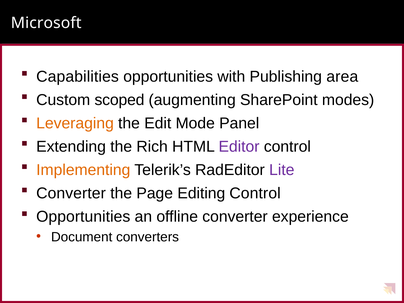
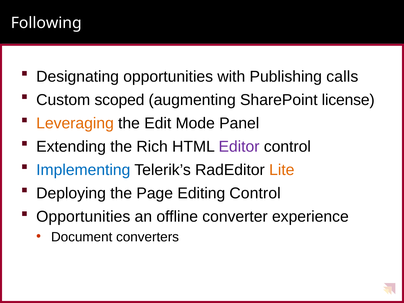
Microsoft: Microsoft -> Following
Capabilities: Capabilities -> Designating
area: area -> calls
modes: modes -> license
Implementing colour: orange -> blue
Lite colour: purple -> orange
Converter at (71, 193): Converter -> Deploying
